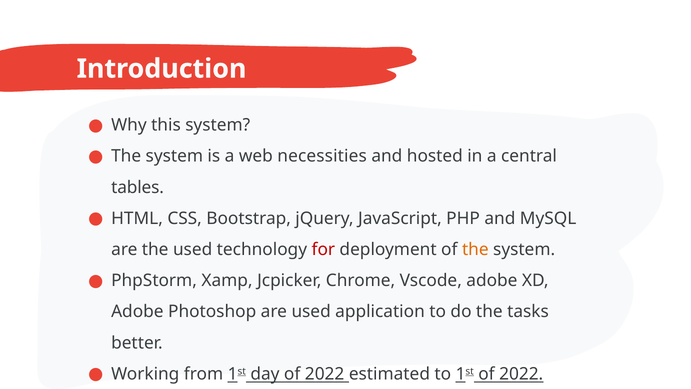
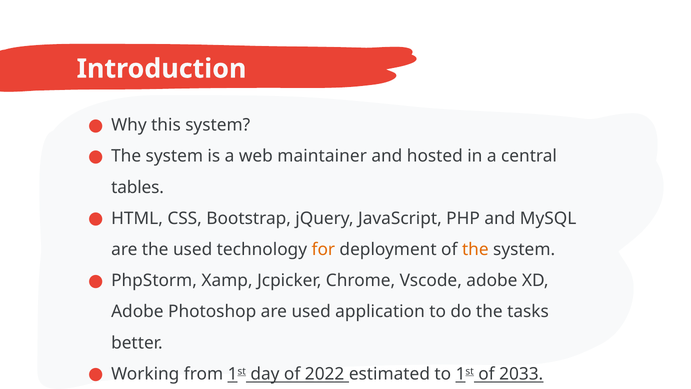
necessities: necessities -> maintainer
for colour: red -> orange
1st of 2022: 2022 -> 2033
